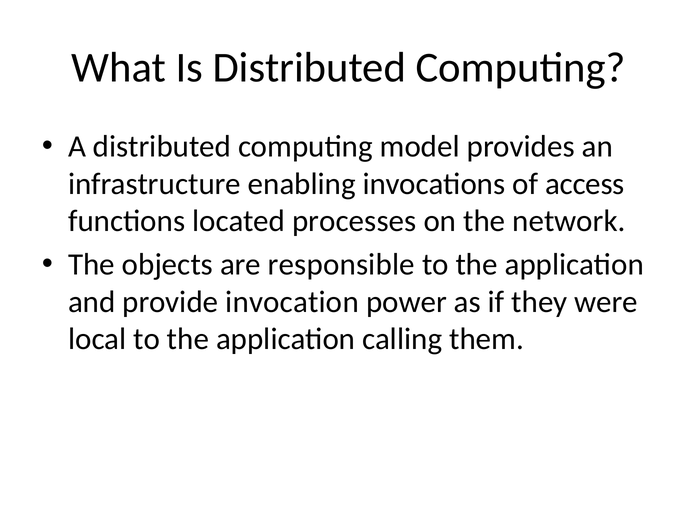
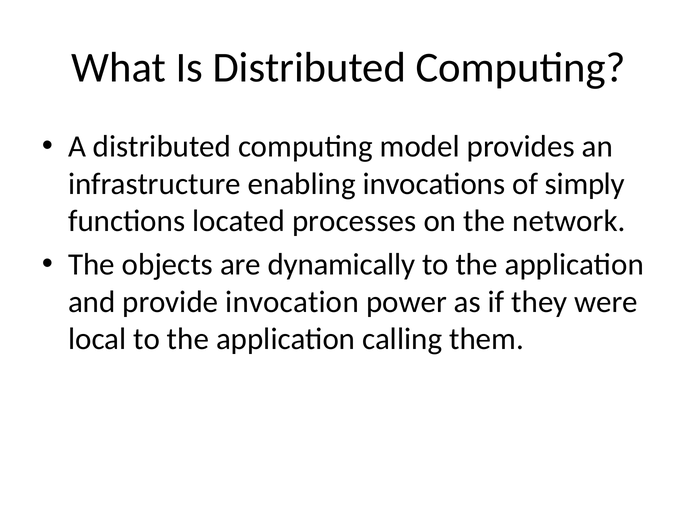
access: access -> simply
responsible: responsible -> dynamically
